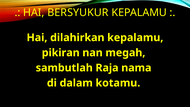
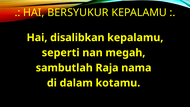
dilahirkan: dilahirkan -> disalibkan
pikiran: pikiran -> seperti
